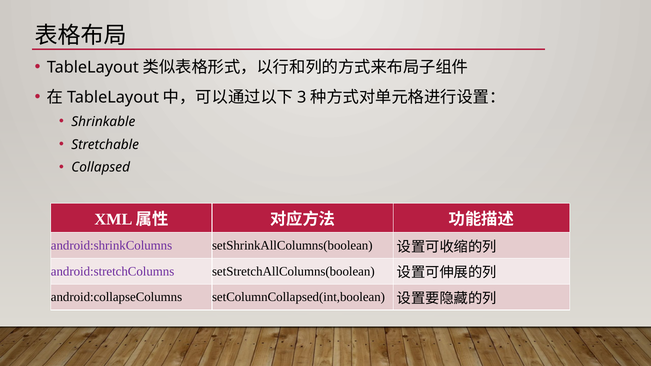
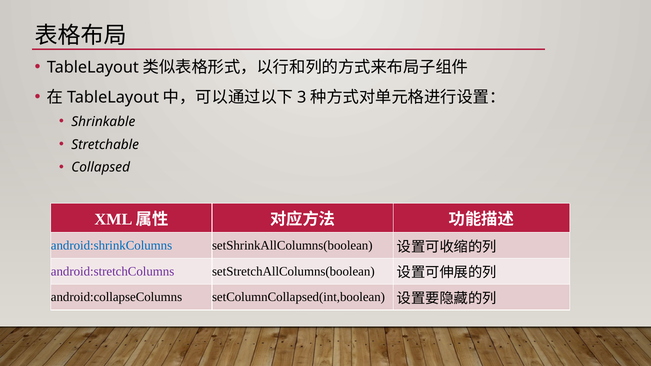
android:shrinkColumns colour: purple -> blue
